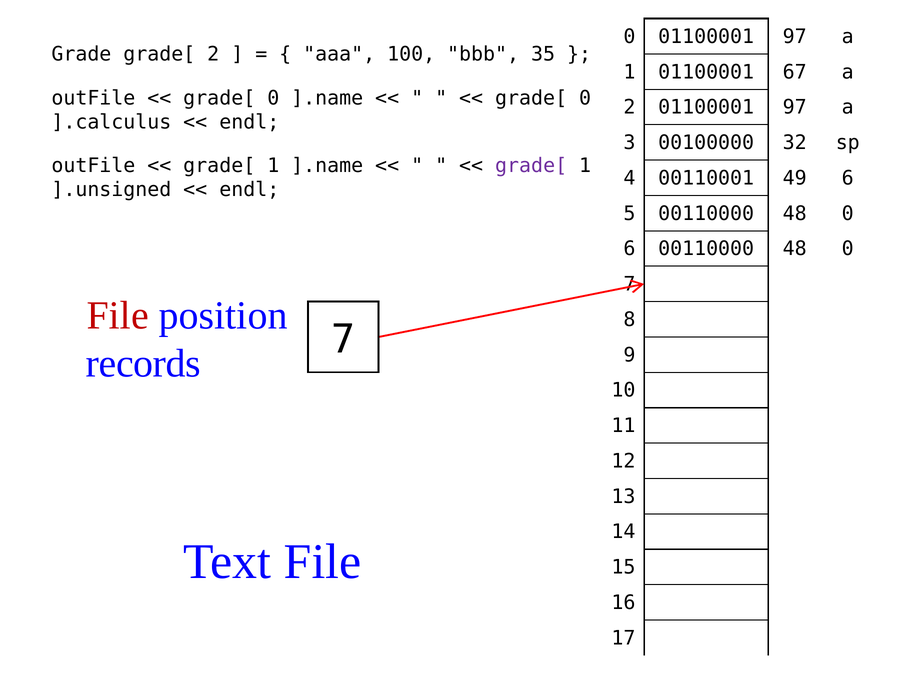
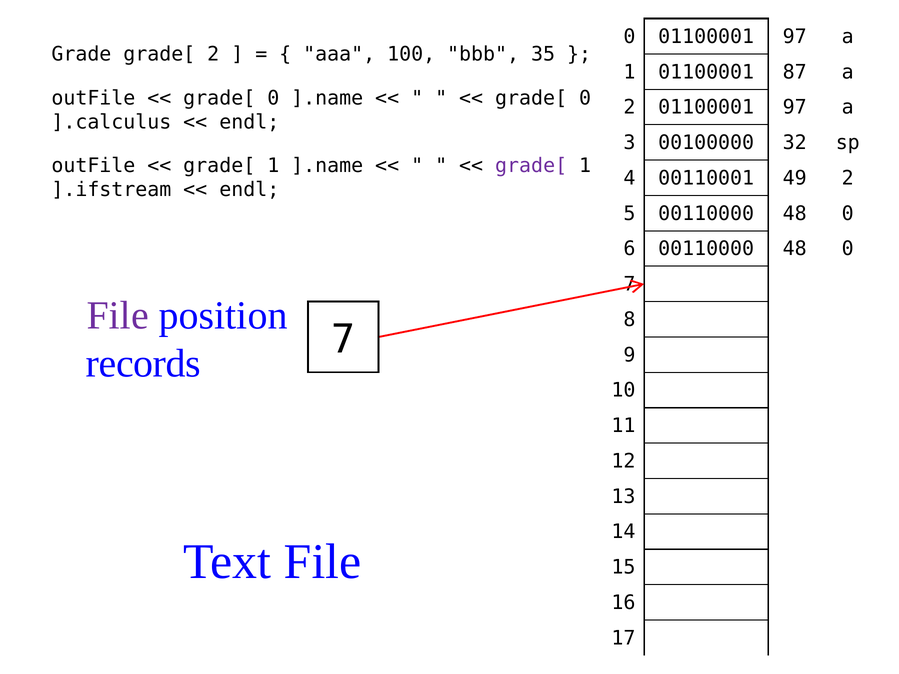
67: 67 -> 87
49 6: 6 -> 2
].unsigned: ].unsigned -> ].ifstream
File at (118, 316) colour: red -> purple
